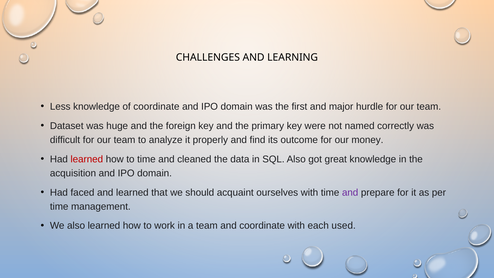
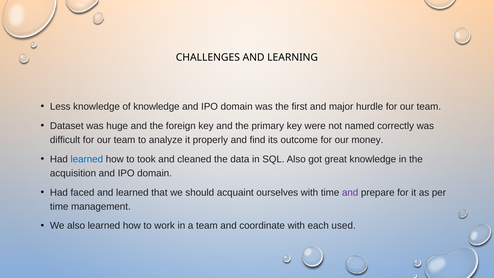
of coordinate: coordinate -> knowledge
learned at (87, 159) colour: red -> blue
to time: time -> took
